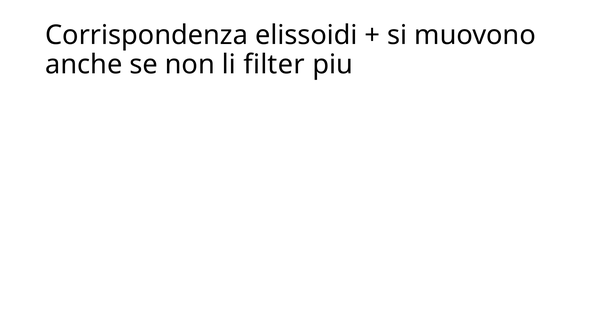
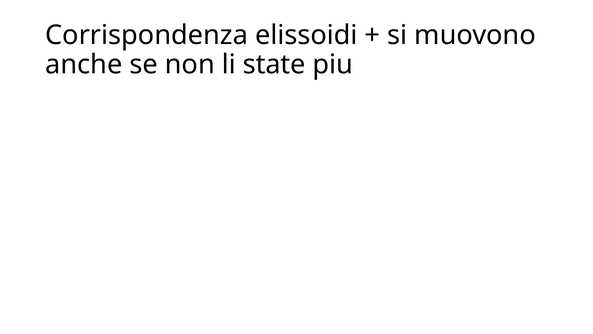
filter: filter -> state
